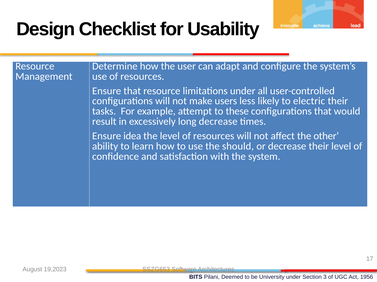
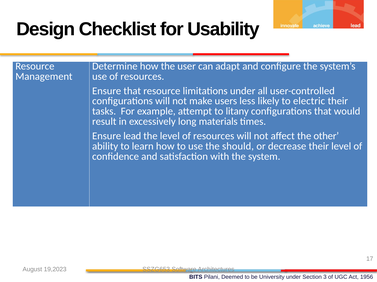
these: these -> litany
long decrease: decrease -> materials
idea: idea -> lead
